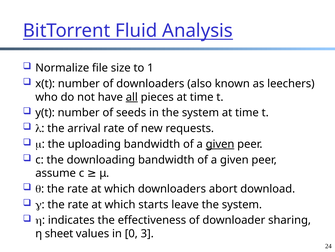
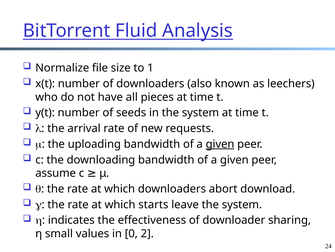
all underline: present -> none
sheet: sheet -> small
3: 3 -> 2
